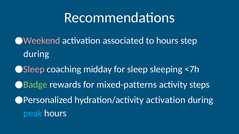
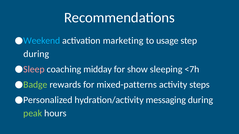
Weekend colour: pink -> light blue
associated: associated -> marketing
to hours: hours -> usage
for sleep: sleep -> show
hydration/activity activation: activation -> messaging
peak colour: light blue -> light green
